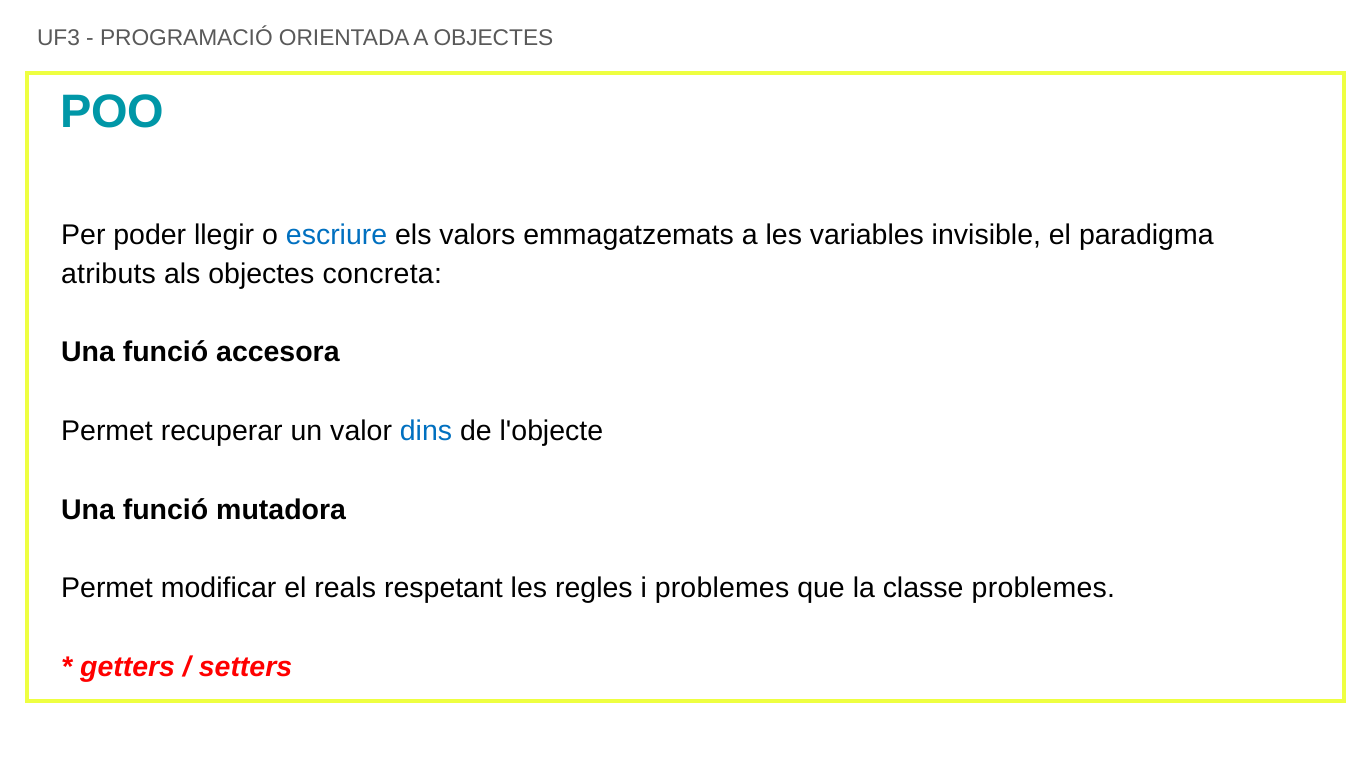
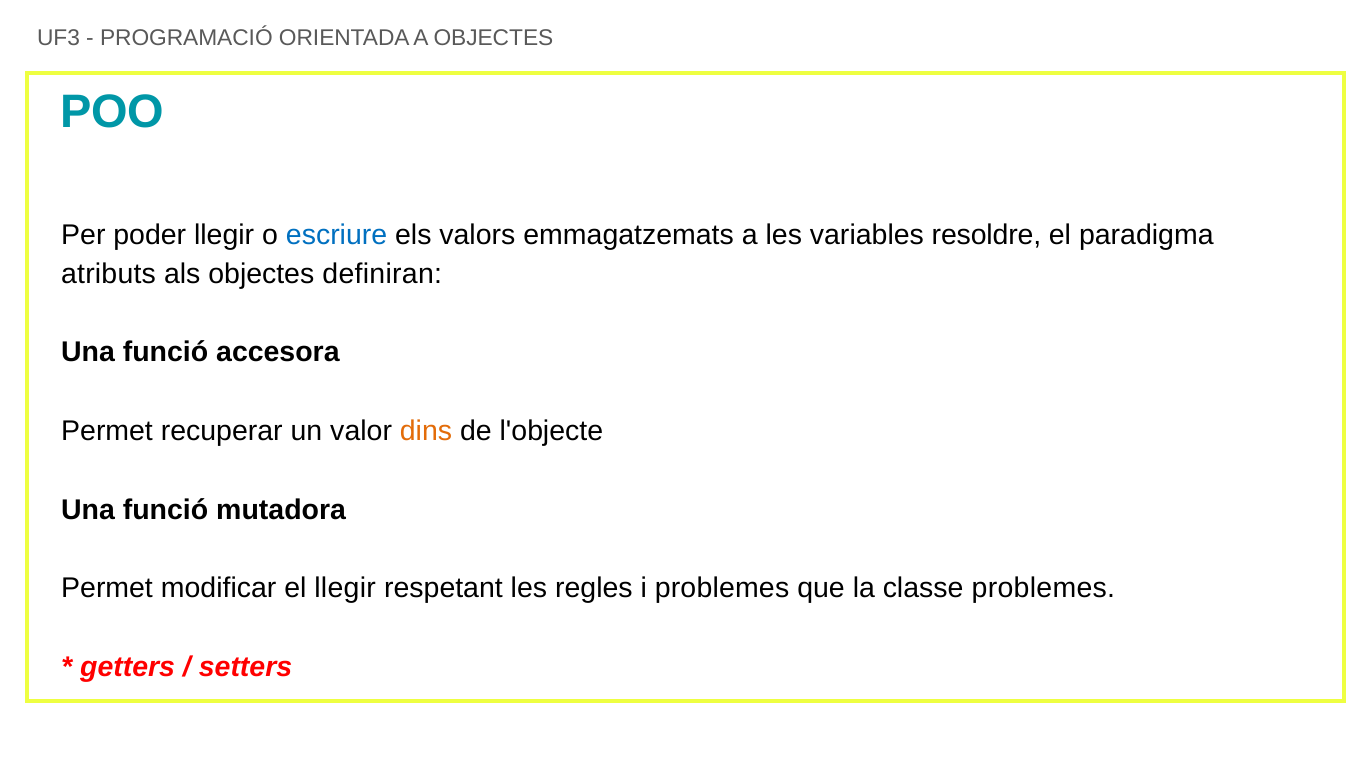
invisible: invisible -> resoldre
concreta: concreta -> definiran
dins colour: blue -> orange
el reals: reals -> llegir
